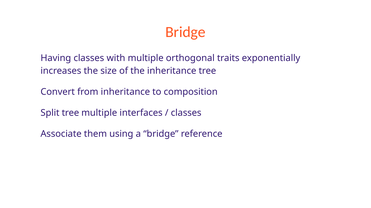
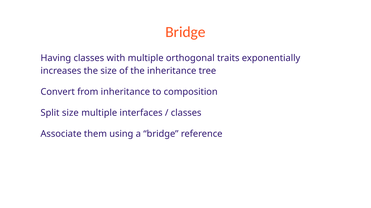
Split tree: tree -> size
